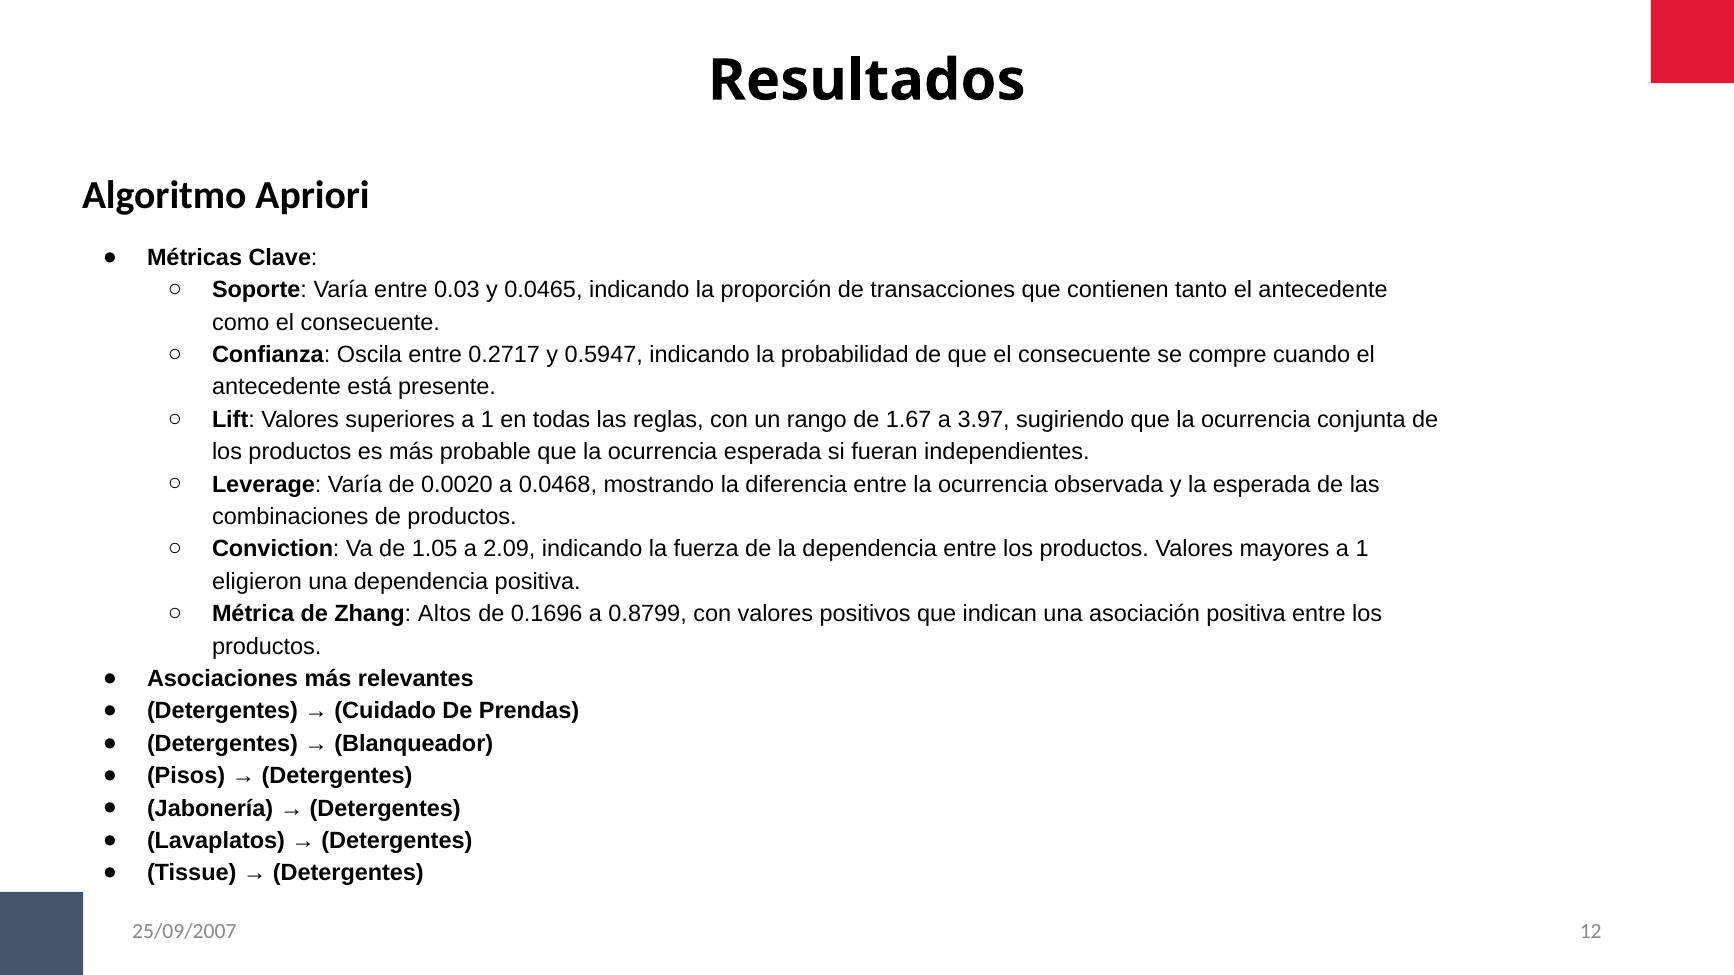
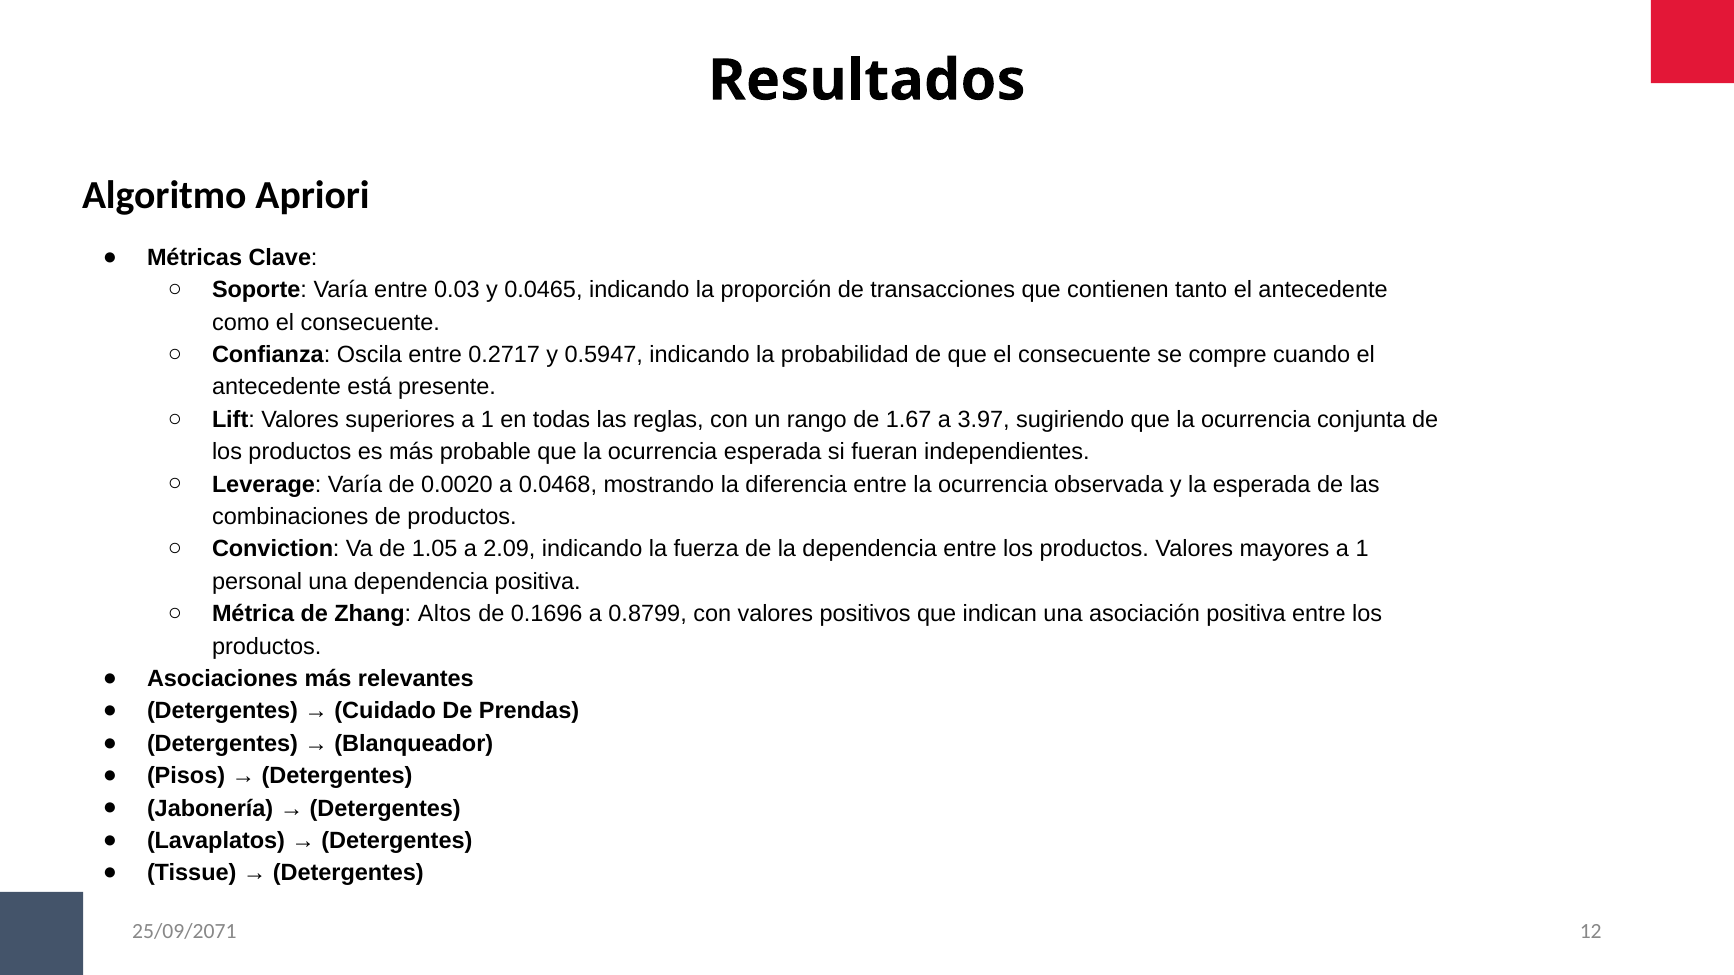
eligieron: eligieron -> personal
25/09/2007: 25/09/2007 -> 25/09/2071
